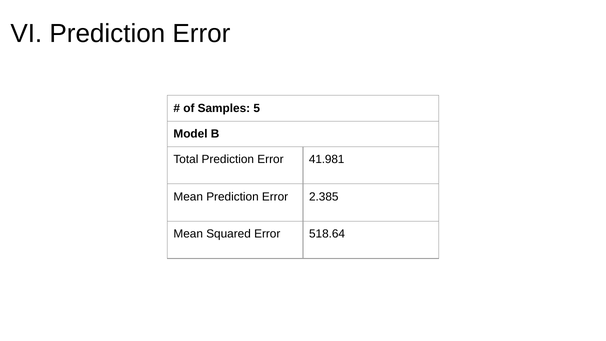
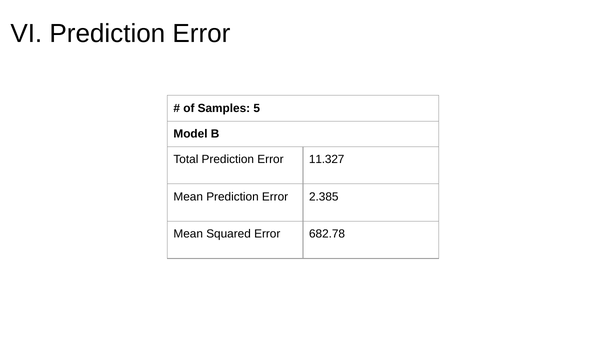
41.981: 41.981 -> 11.327
518.64: 518.64 -> 682.78
